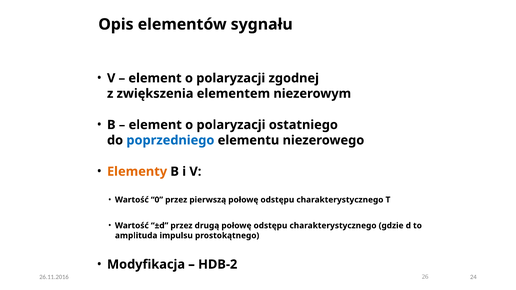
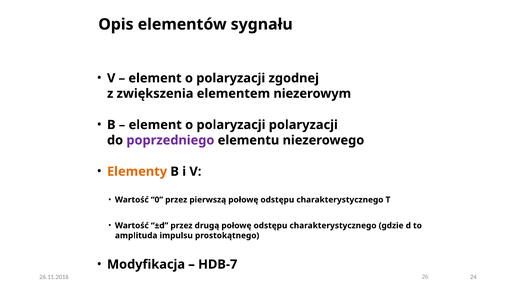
polaryzacji ostatniego: ostatniego -> polaryzacji
poprzedniego colour: blue -> purple
HDB-2: HDB-2 -> HDB-7
